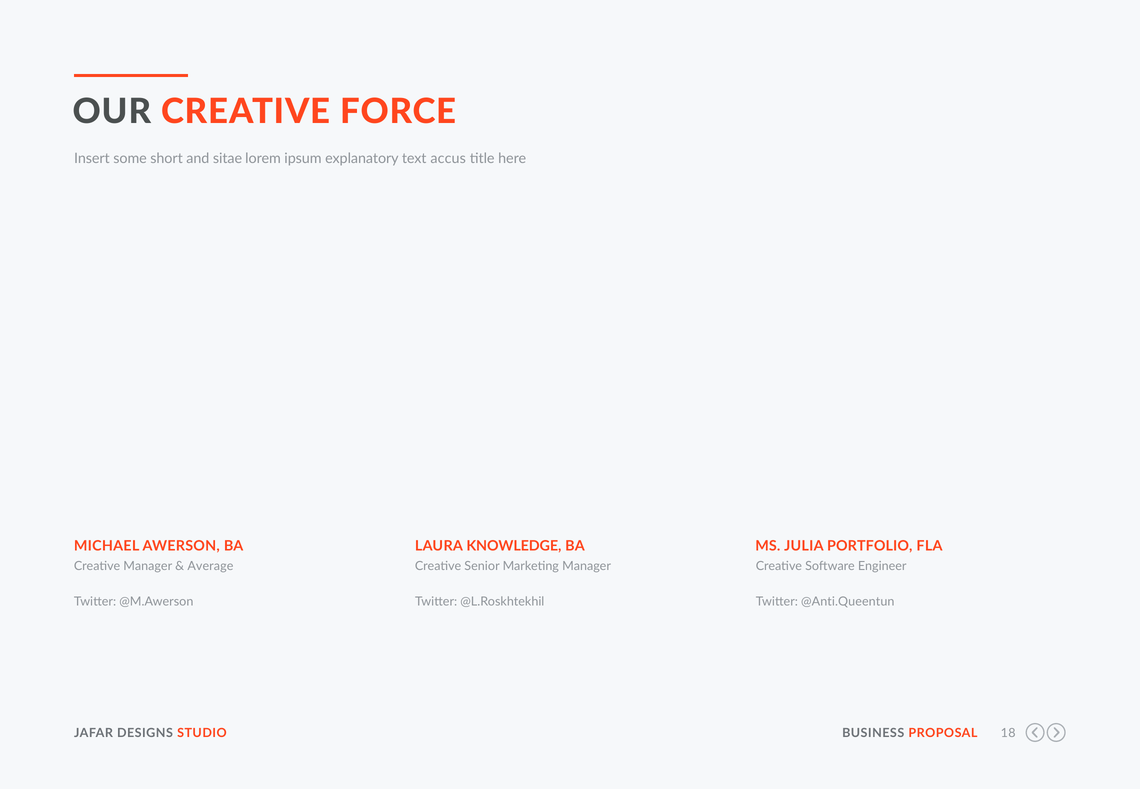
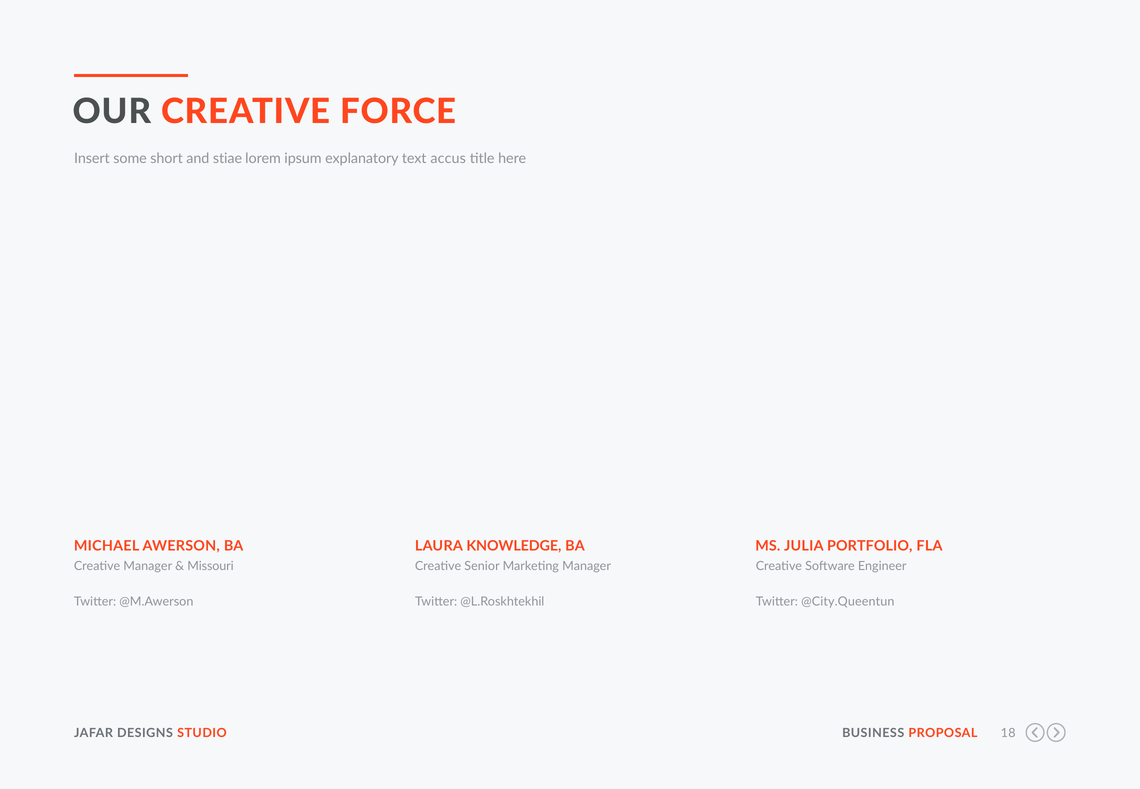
sitae: sitae -> stiae
Average: Average -> Missouri
@Anti.Queentun: @Anti.Queentun -> @City.Queentun
